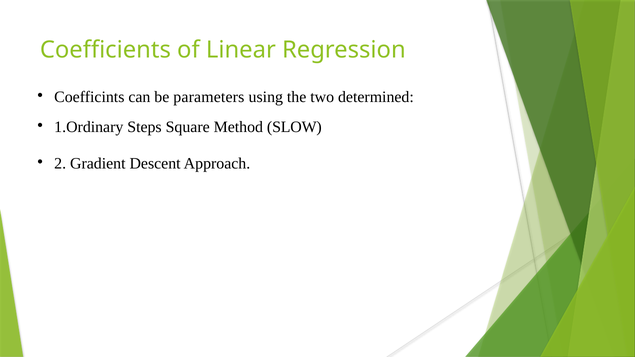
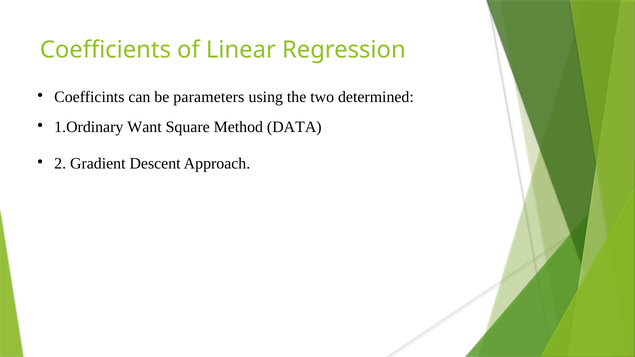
Steps: Steps -> Want
SLOW: SLOW -> DATA
